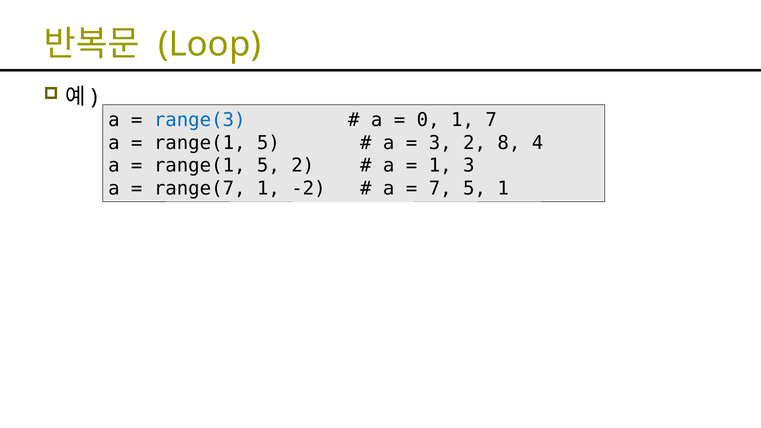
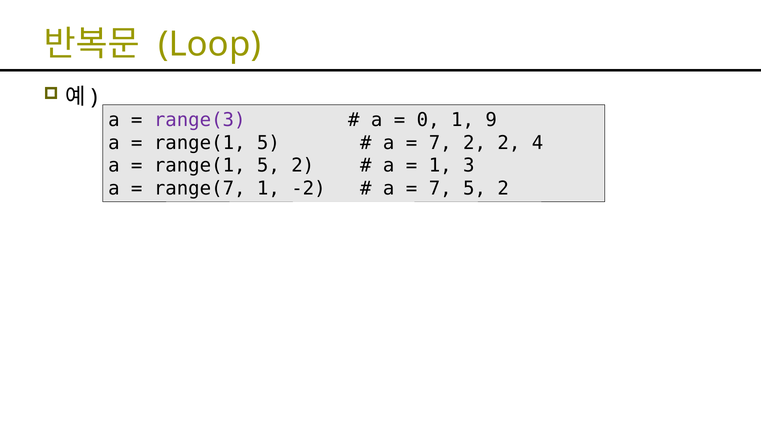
range(3 colour: blue -> purple
1 7: 7 -> 9
3 at (440, 143): 3 -> 7
2 8: 8 -> 2
7 5 1: 1 -> 2
